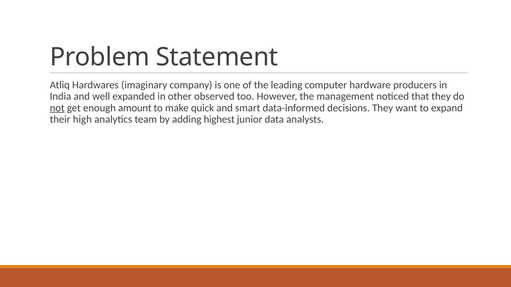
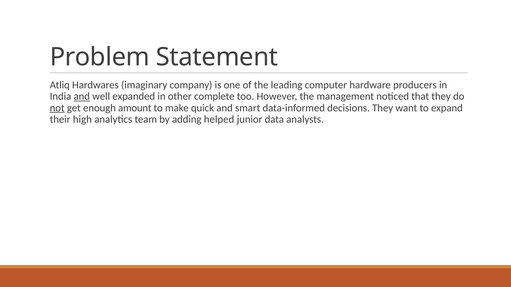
and at (82, 96) underline: none -> present
observed: observed -> complete
highest: highest -> helped
